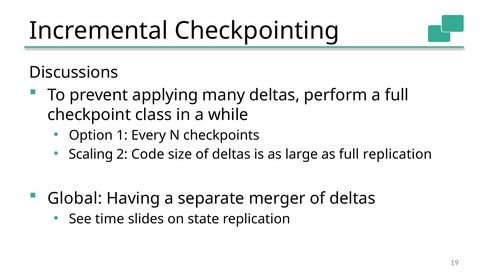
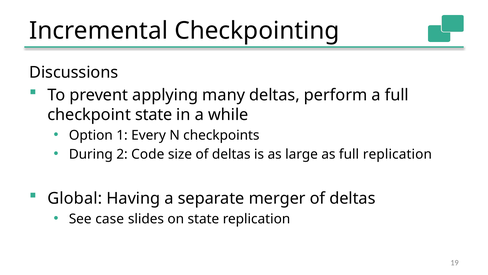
checkpoint class: class -> state
Scaling: Scaling -> During
time: time -> case
